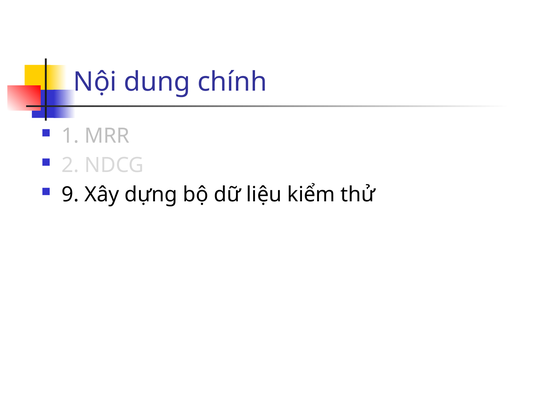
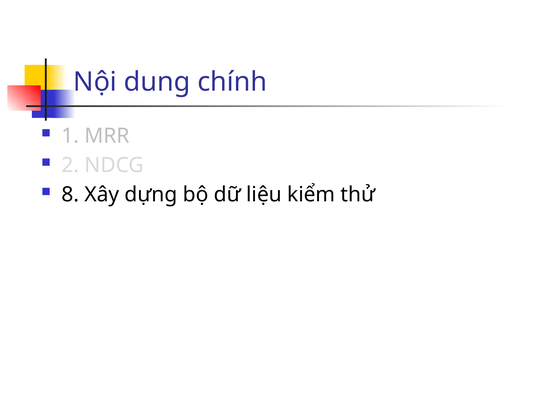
9: 9 -> 8
